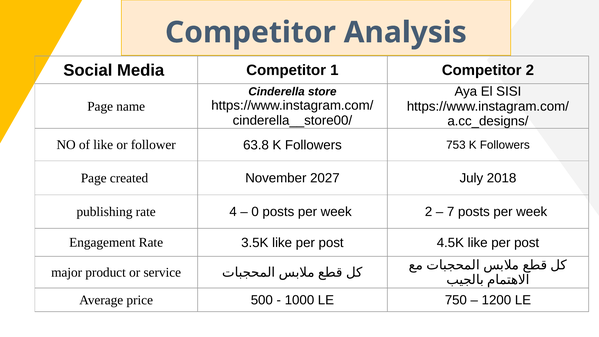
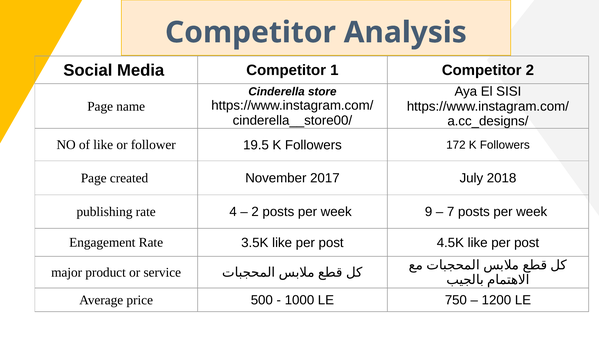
63.8: 63.8 -> 19.5
753: 753 -> 172
2027: 2027 -> 2017
0 at (255, 212): 0 -> 2
week 2: 2 -> 9
